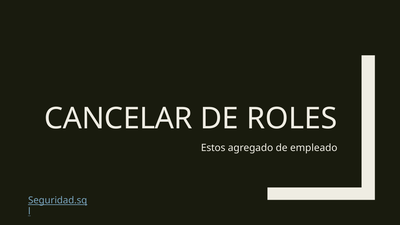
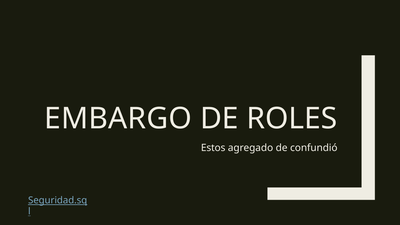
CANCELAR: CANCELAR -> EMBARGO
empleado: empleado -> confundió
